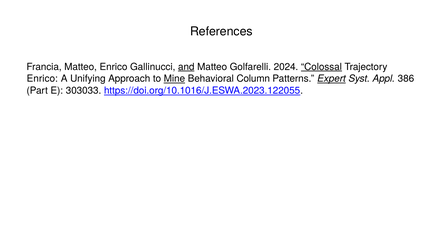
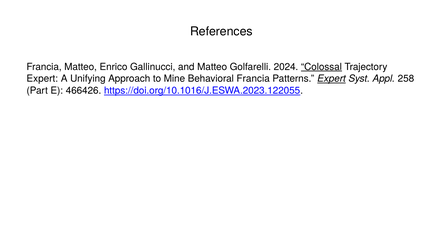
and underline: present -> none
Enrico at (42, 79): Enrico -> Expert
Mine underline: present -> none
Behavioral Column: Column -> Francia
386: 386 -> 258
303033: 303033 -> 466426
